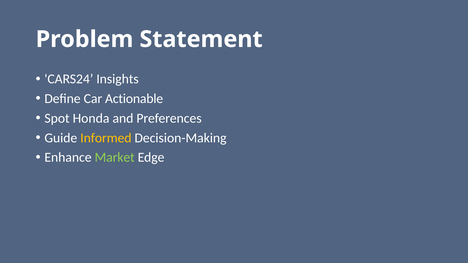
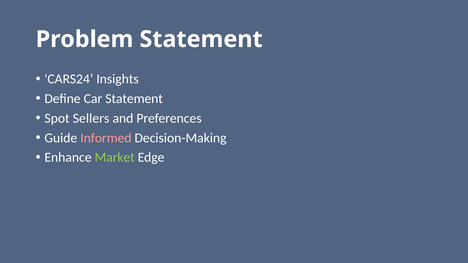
Car Actionable: Actionable -> Statement
Honda: Honda -> Sellers
Informed colour: yellow -> pink
